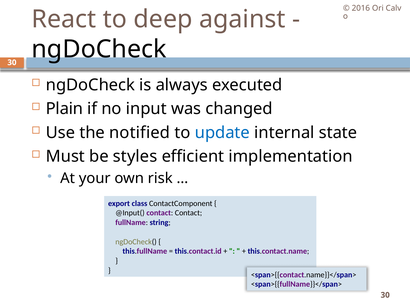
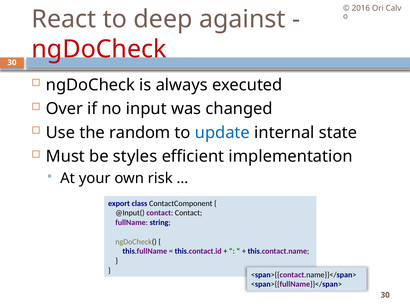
ngDoCheck at (99, 49) colour: black -> red
Plain: Plain -> Over
notified: notified -> random
